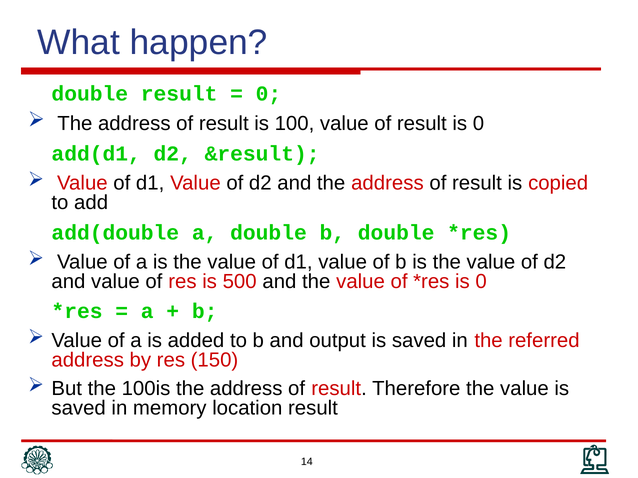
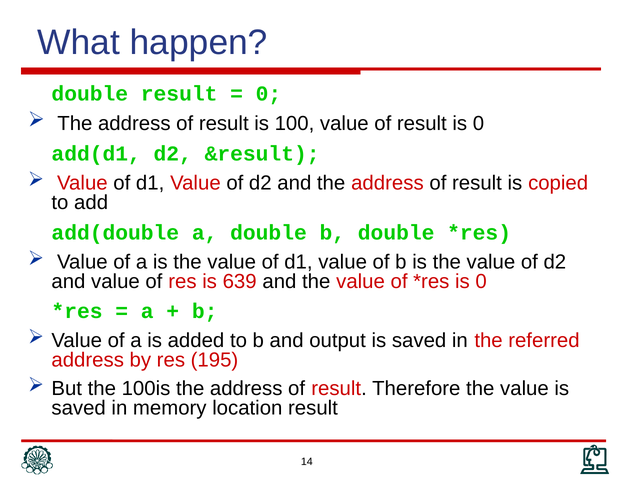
500: 500 -> 639
150: 150 -> 195
